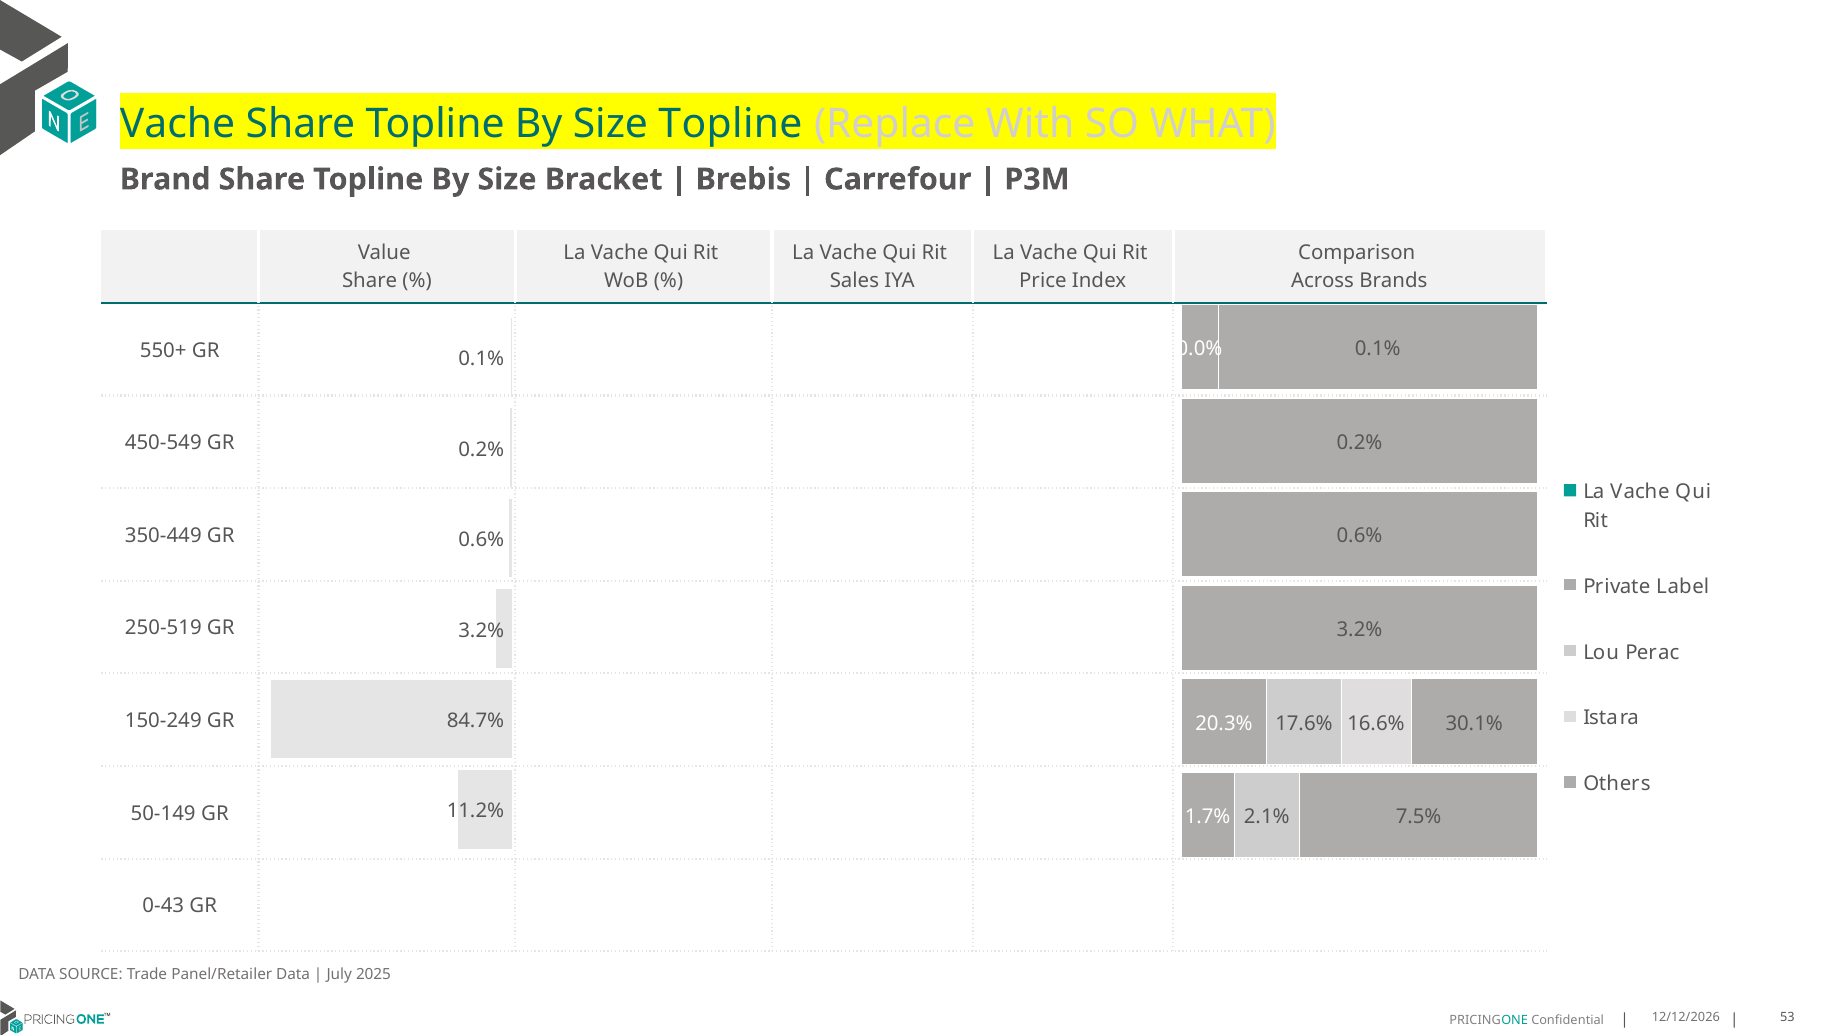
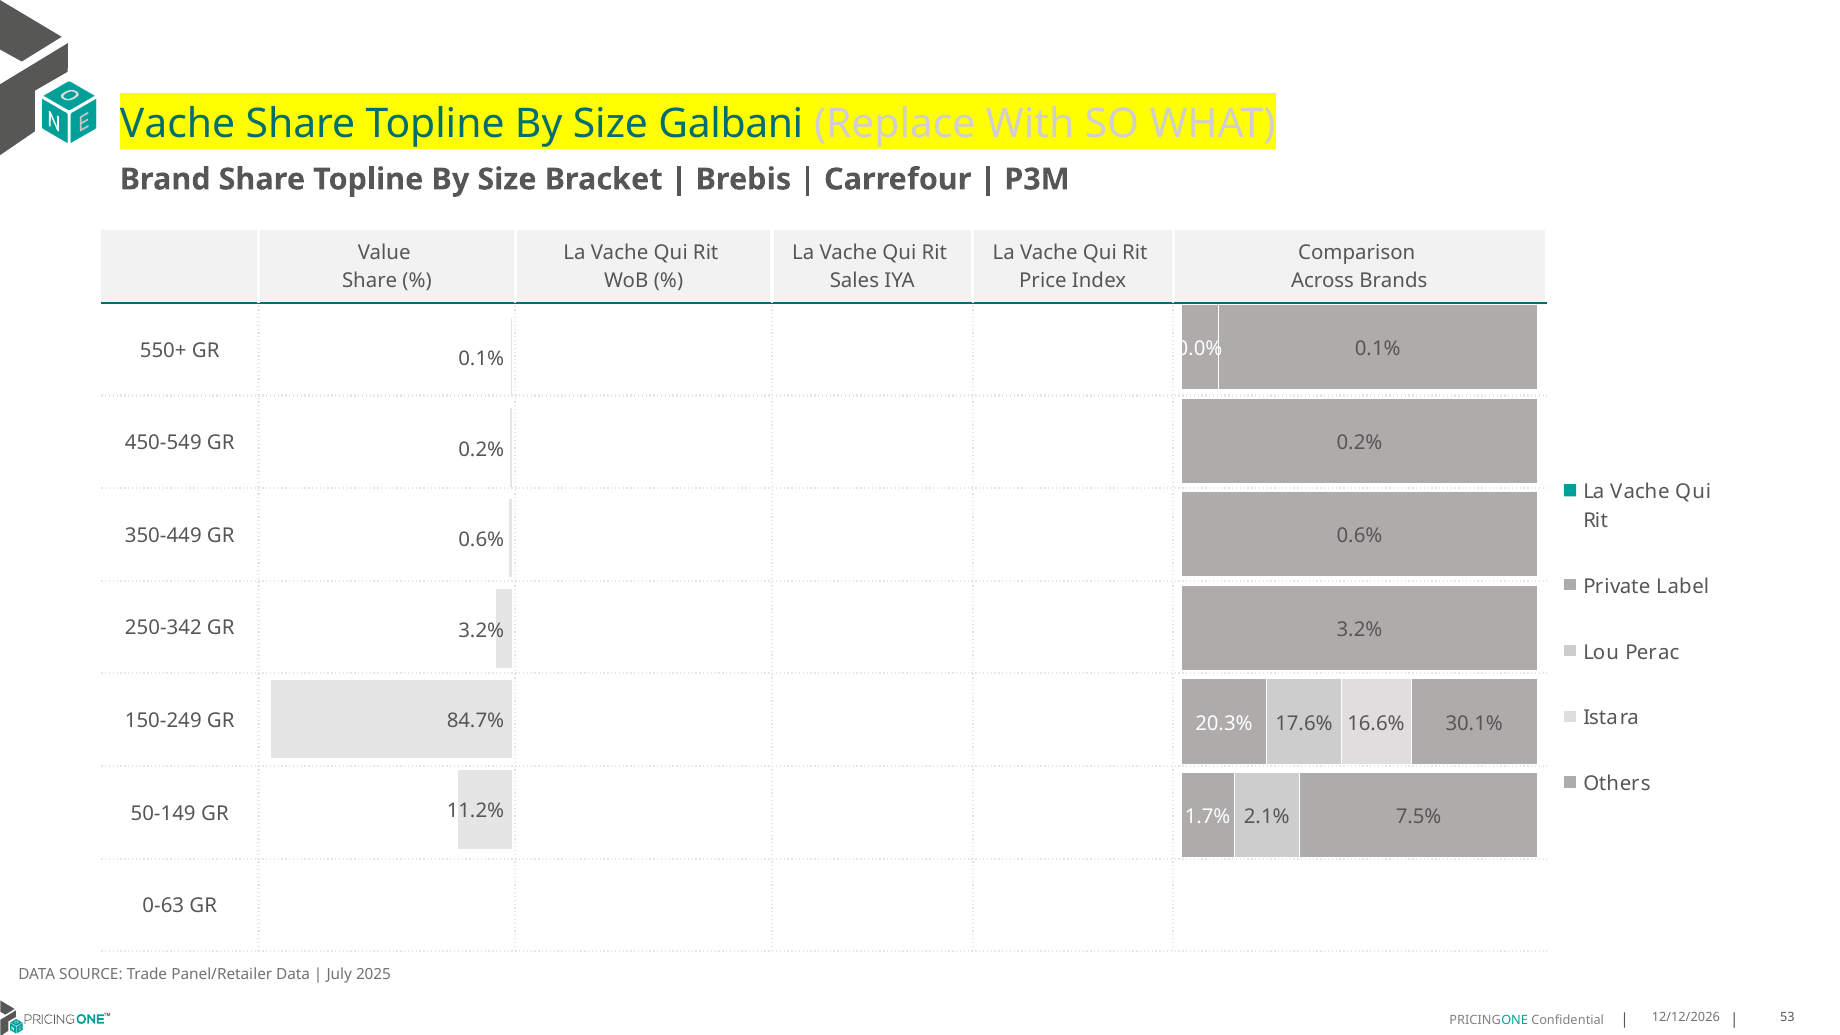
Size Topline: Topline -> Galbani
250-519: 250-519 -> 250-342
0-43: 0-43 -> 0-63
